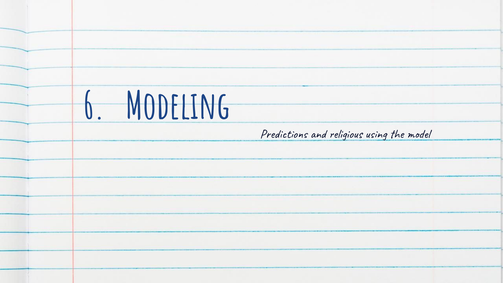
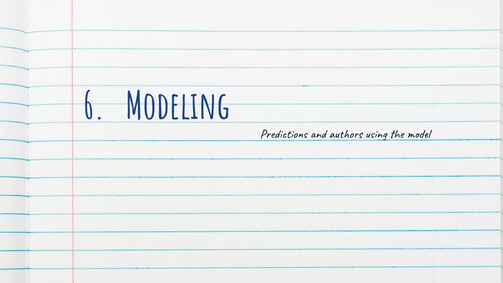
religious: religious -> authors
